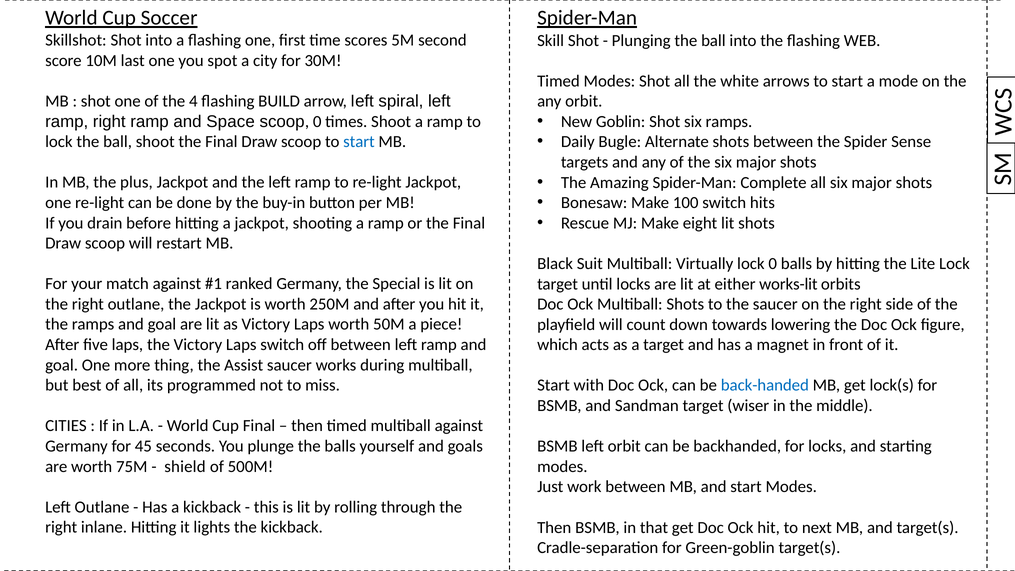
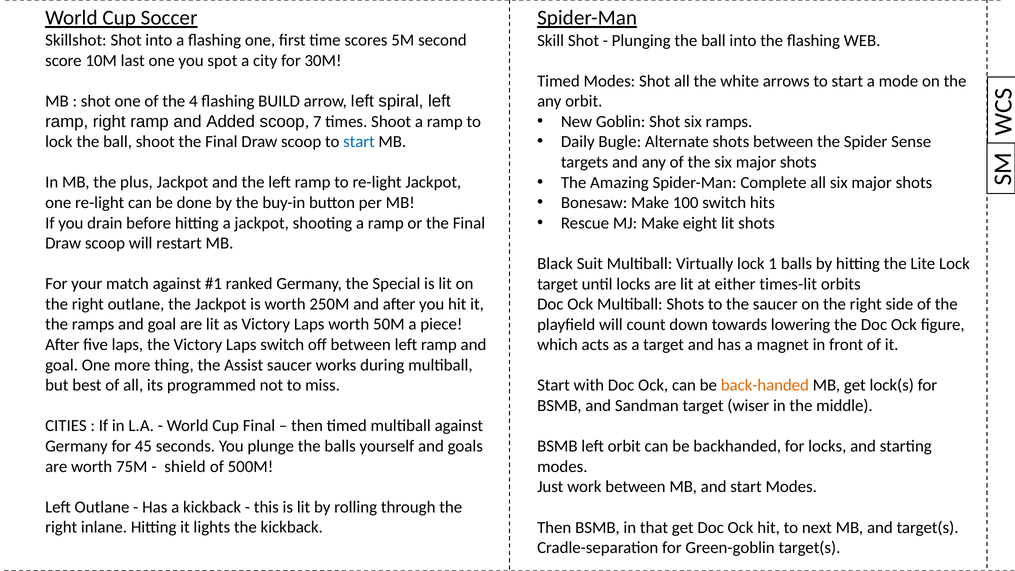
Space: Space -> Added
scoop 0: 0 -> 7
lock 0: 0 -> 1
works-lit: works-lit -> times-lit
back-handed colour: blue -> orange
